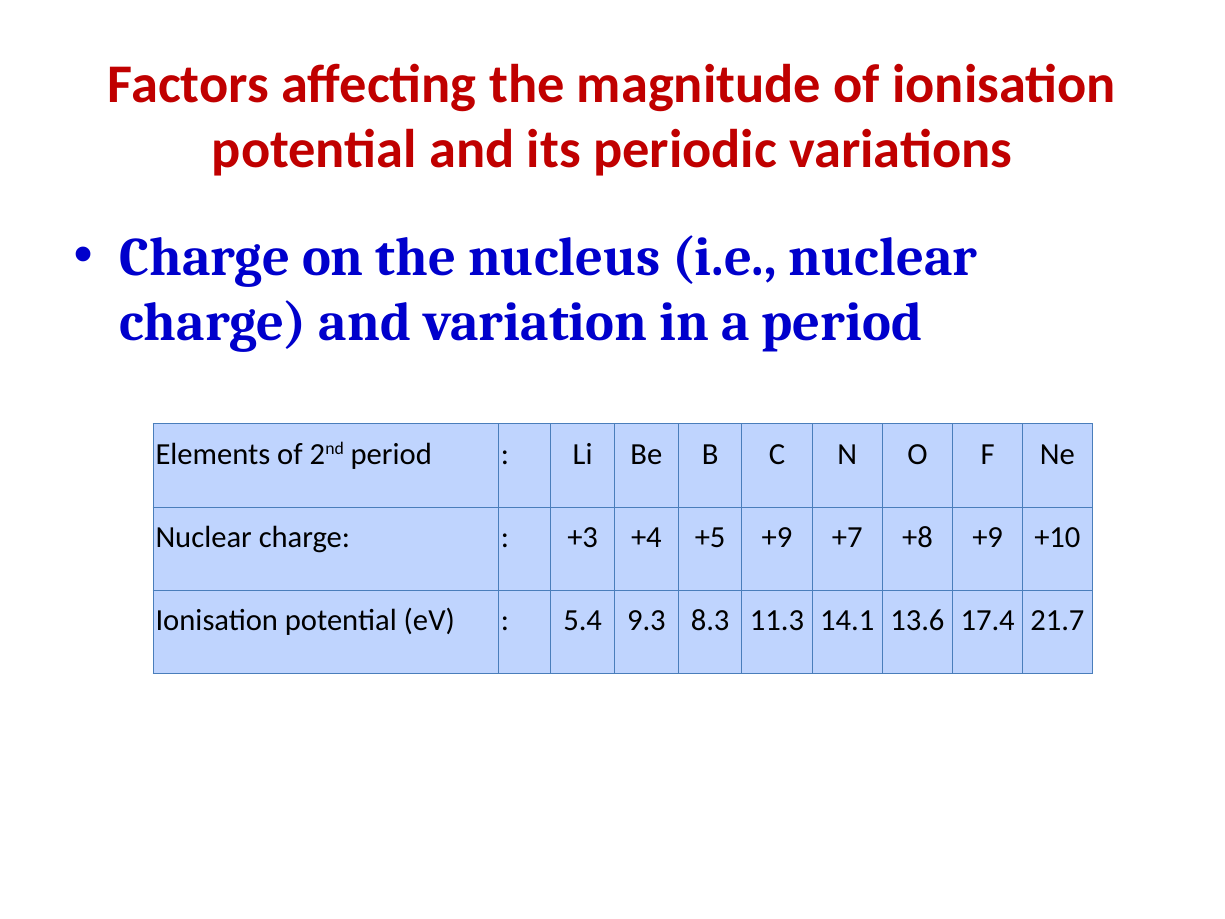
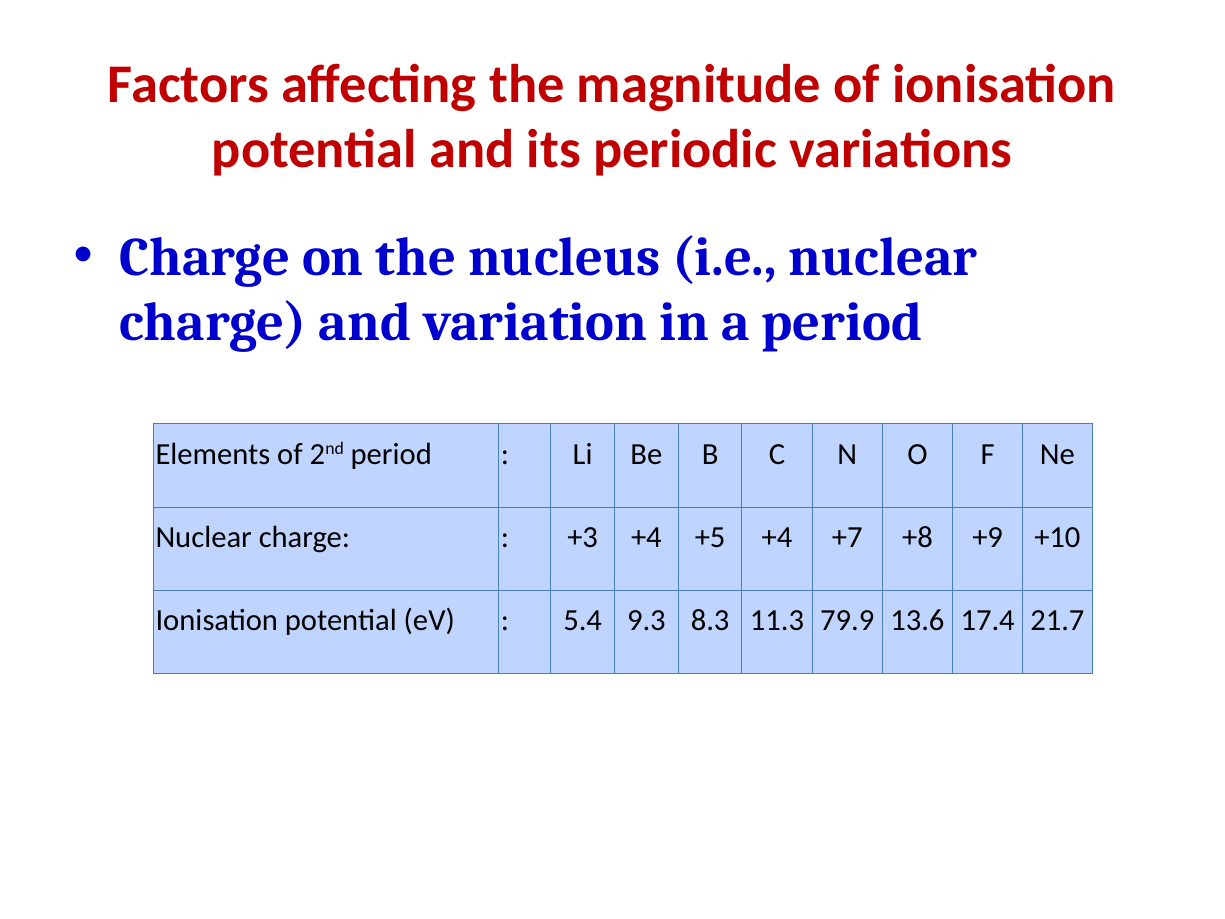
+5 +9: +9 -> +4
14.1: 14.1 -> 79.9
